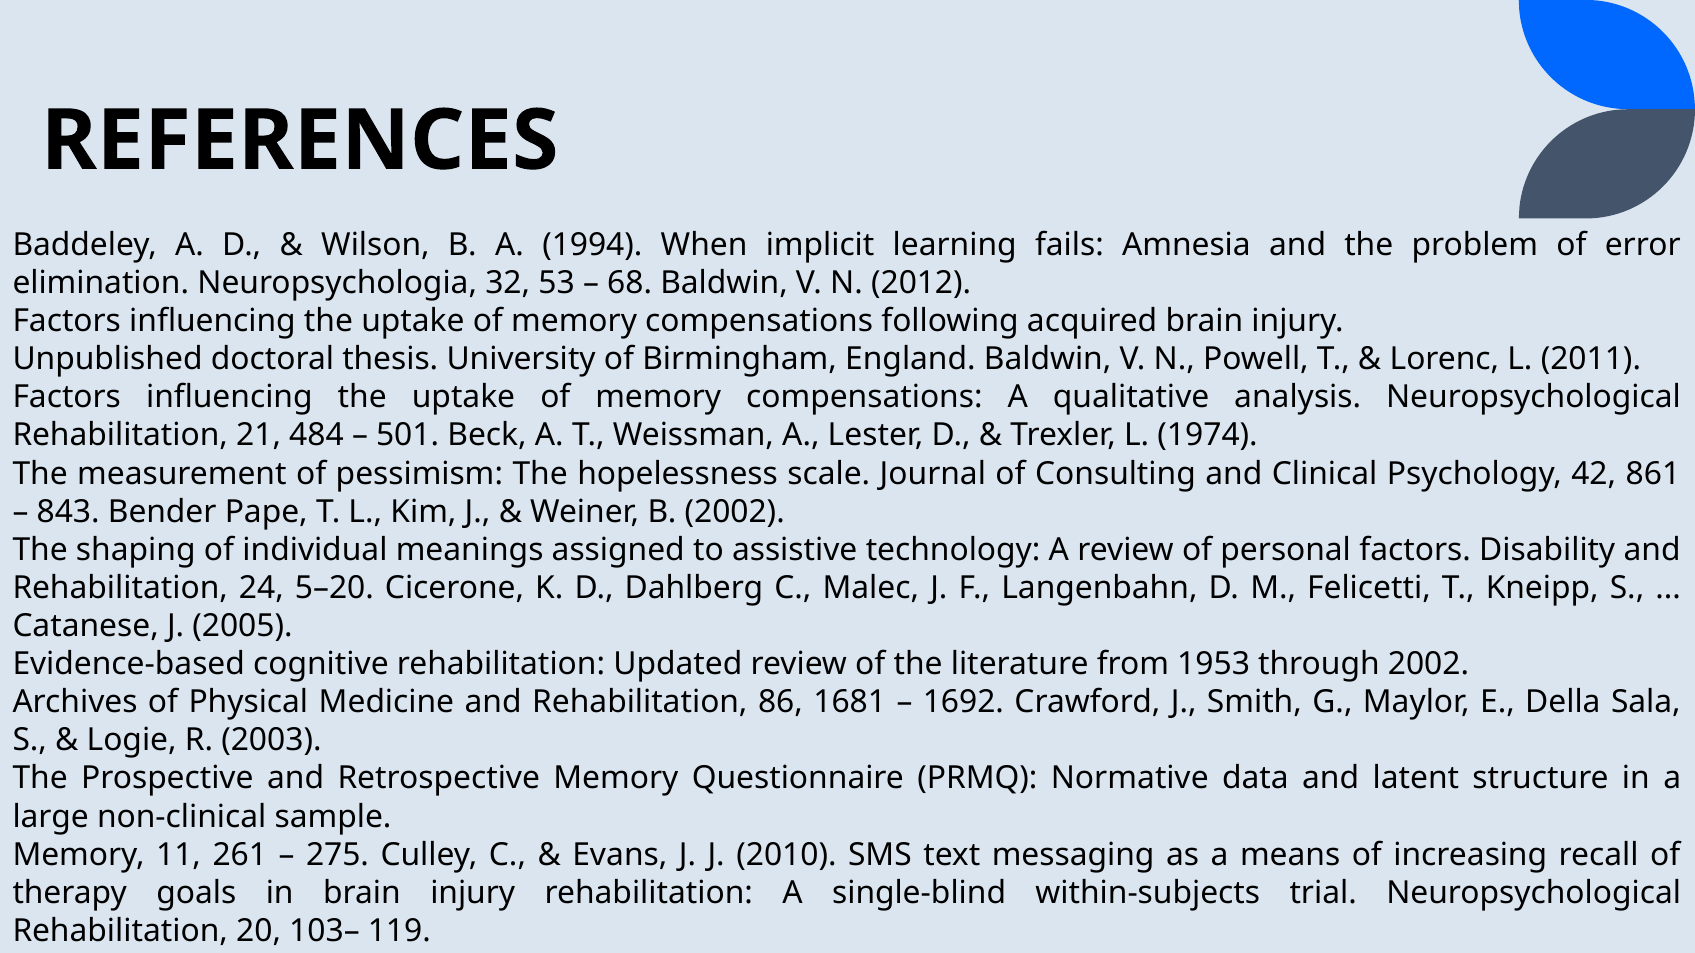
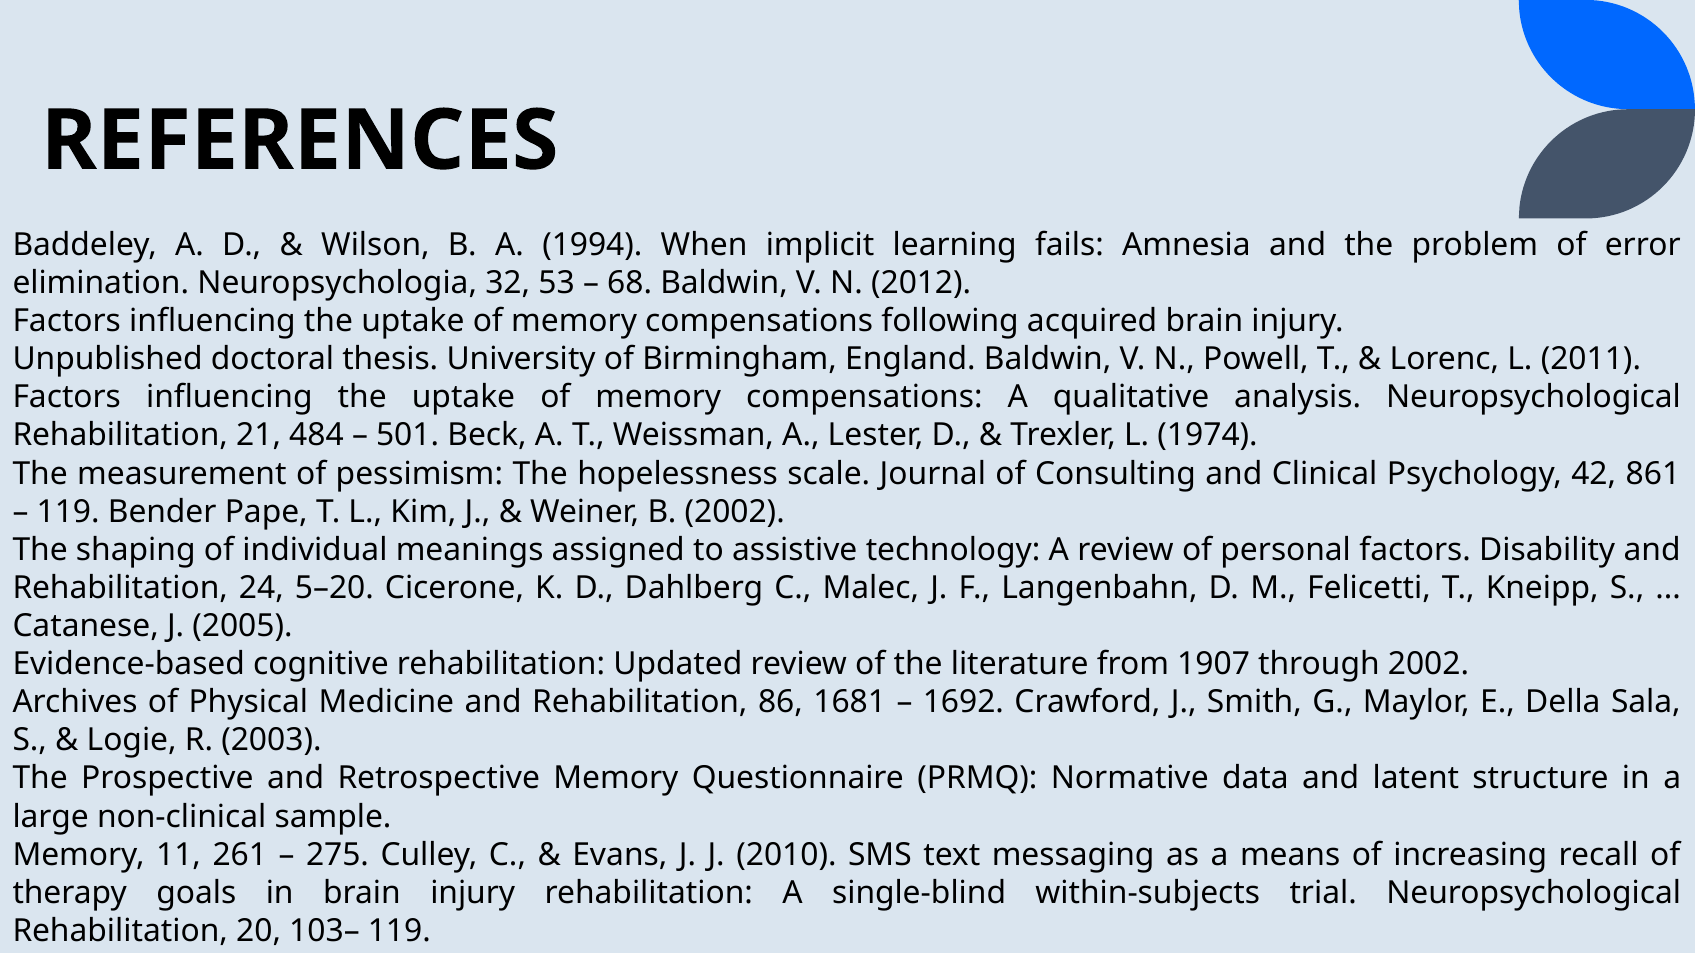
843 at (68, 512): 843 -> 119
1953: 1953 -> 1907
